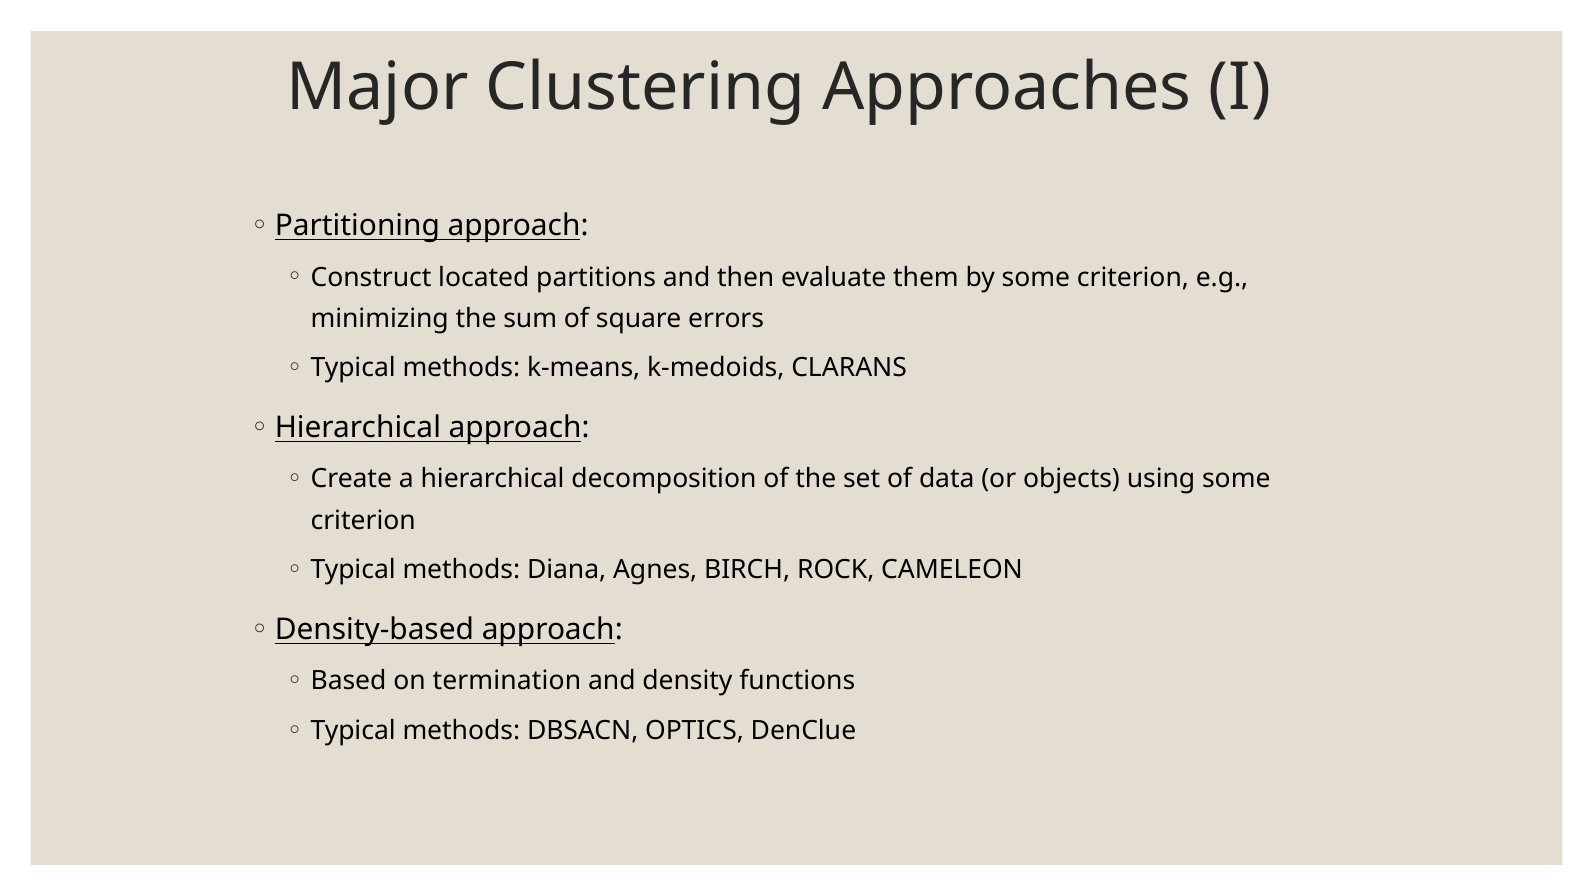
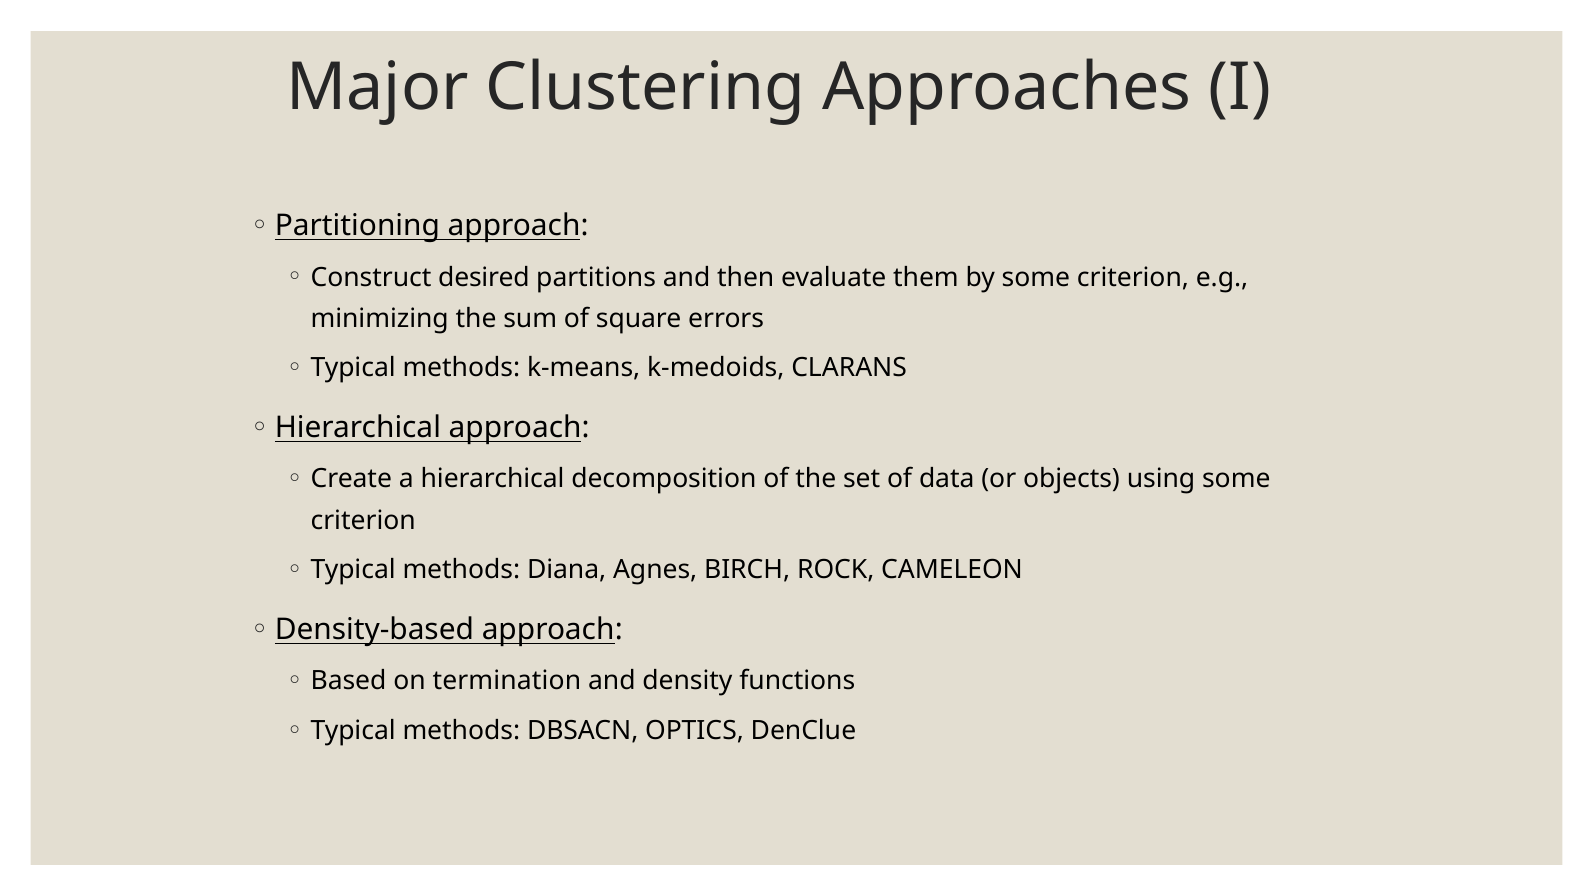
located: located -> desired
